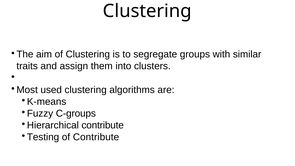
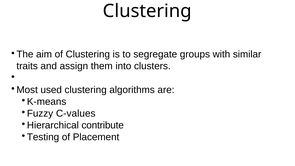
C-groups: C-groups -> C-values
of Contribute: Contribute -> Placement
